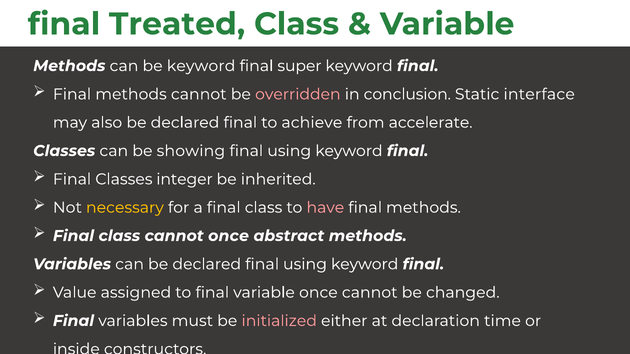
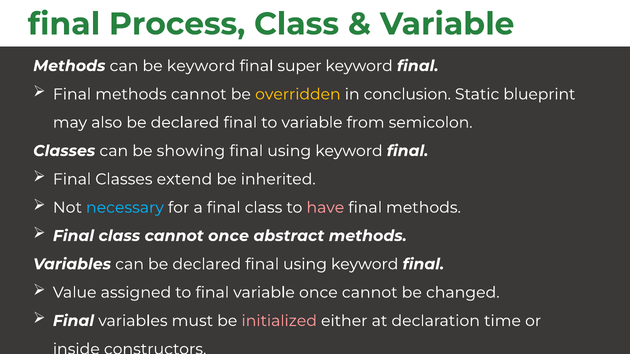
Treated: Treated -> Process
overridden colour: pink -> yellow
interface: interface -> blueprint
to achieve: achieve -> variable
accelerate: accelerate -> semicolon
integer: integer -> extend
necessary colour: yellow -> light blue
